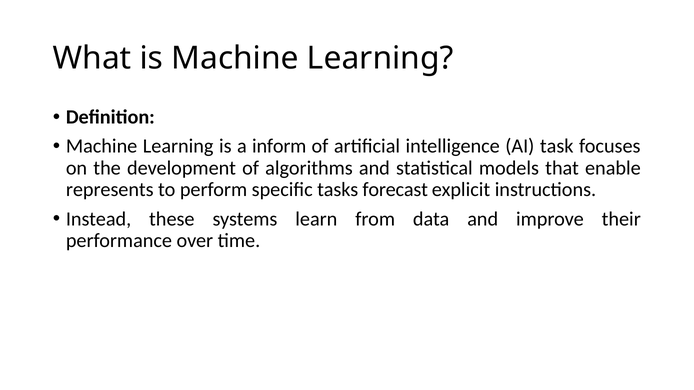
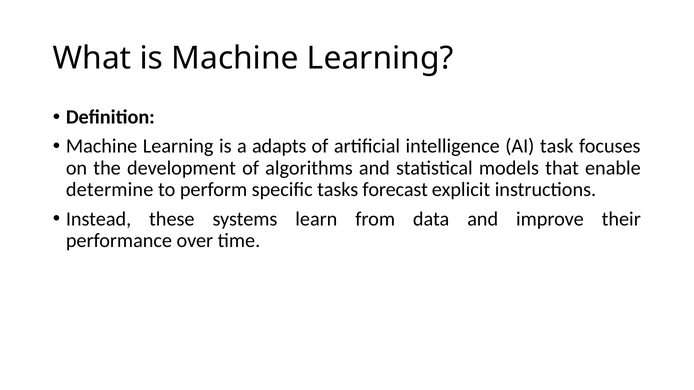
inform: inform -> adapts
represents: represents -> determine
